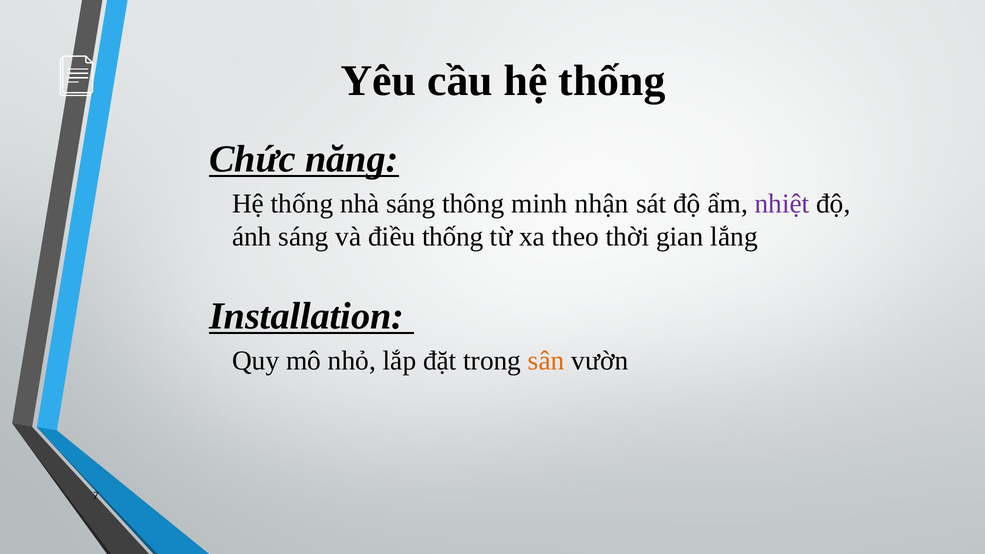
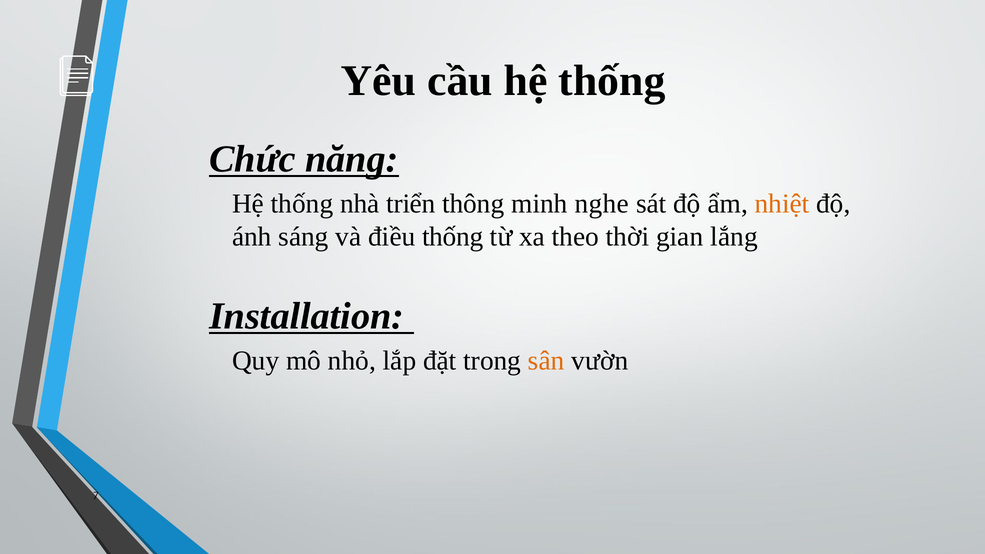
nhà sáng: sáng -> triển
nhận: nhận -> nghe
nhiệt colour: purple -> orange
